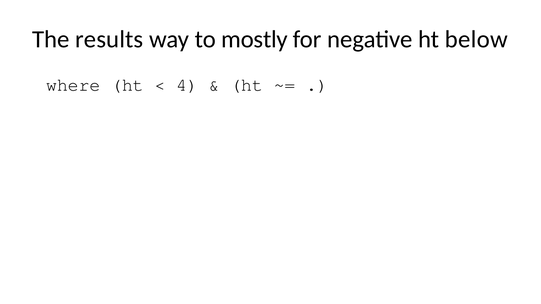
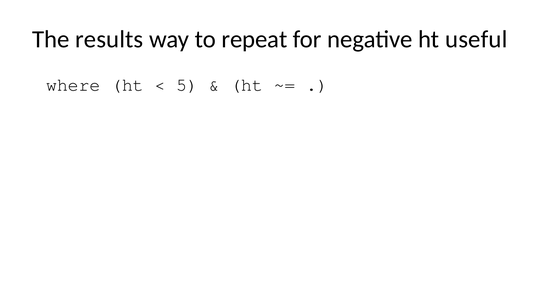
mostly: mostly -> repeat
below: below -> useful
4: 4 -> 5
